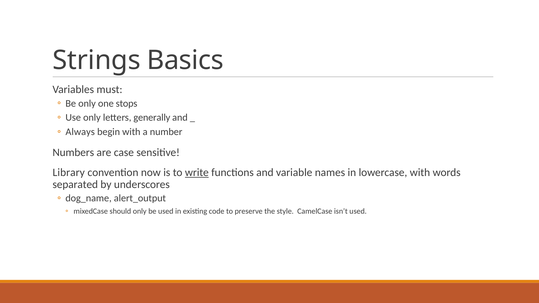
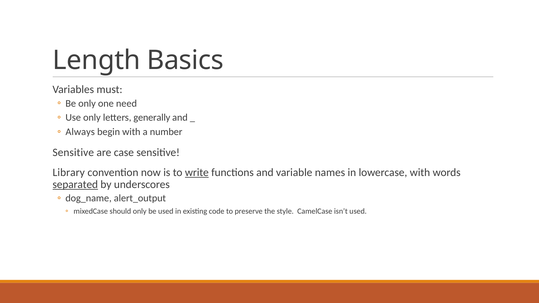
Strings: Strings -> Length
stops: stops -> need
Numbers at (73, 152): Numbers -> Sensitive
separated underline: none -> present
